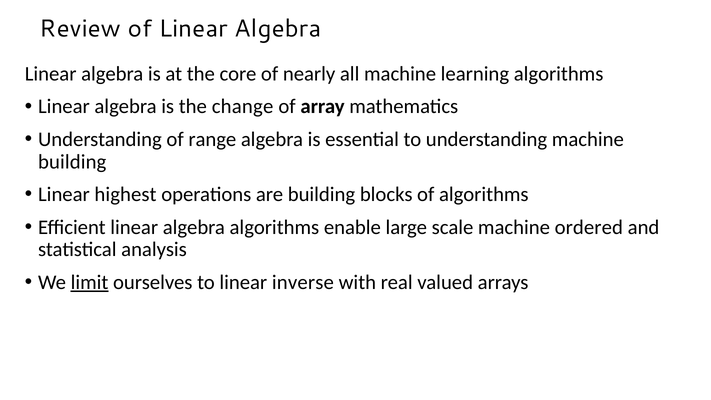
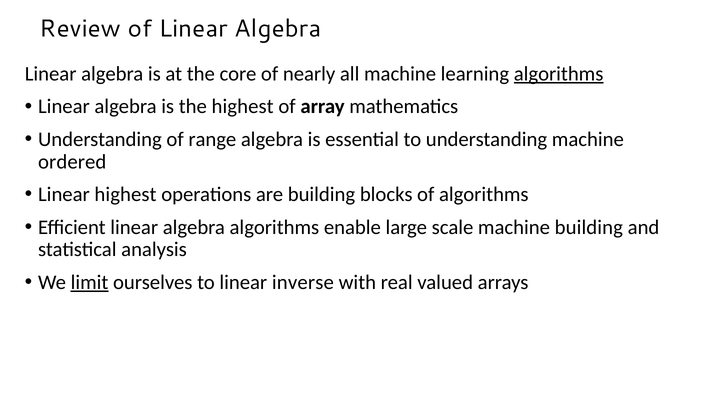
algorithms at (559, 74) underline: none -> present
the change: change -> highest
building at (72, 162): building -> ordered
machine ordered: ordered -> building
